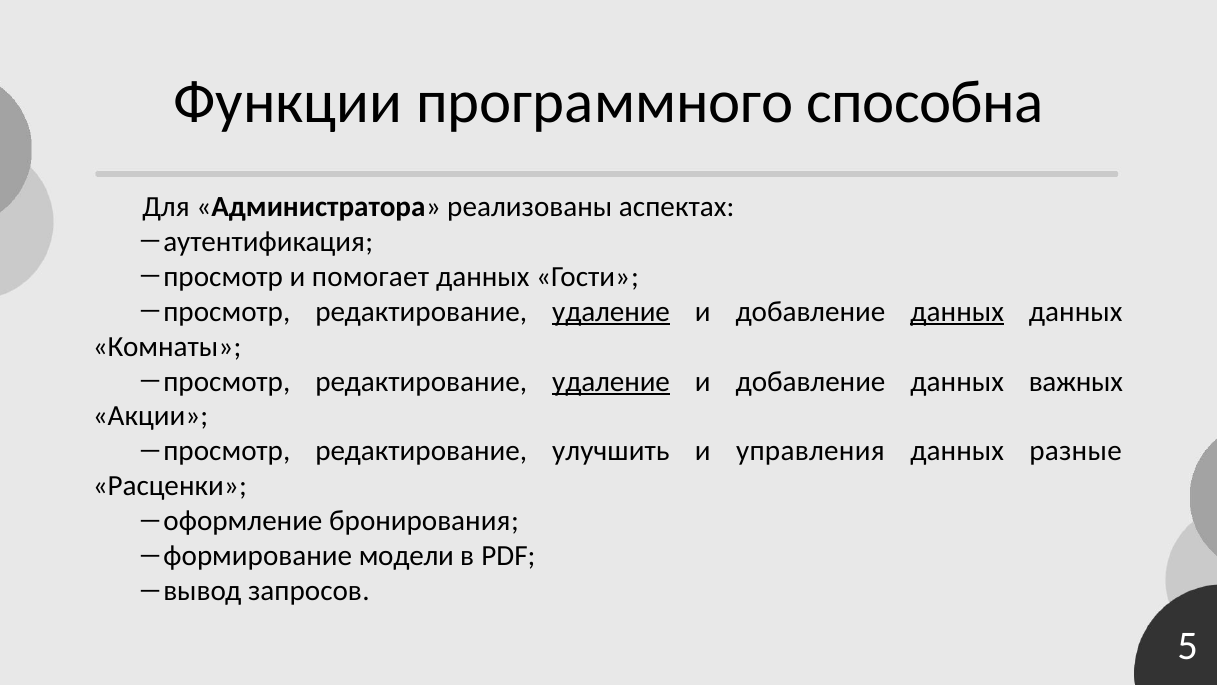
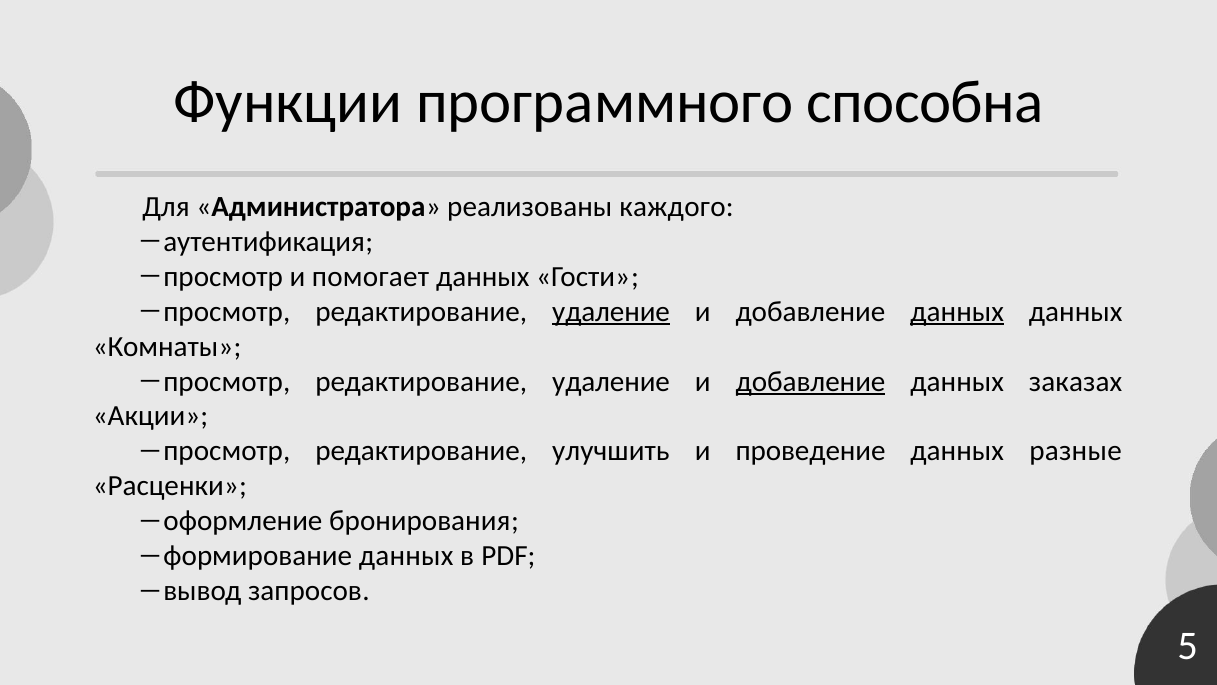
аспектах: аспектах -> каждого
удаление at (611, 381) underline: present -> none
добавление at (811, 381) underline: none -> present
важных: важных -> заказах
управления: управления -> проведение
модели at (406, 556): модели -> данных
